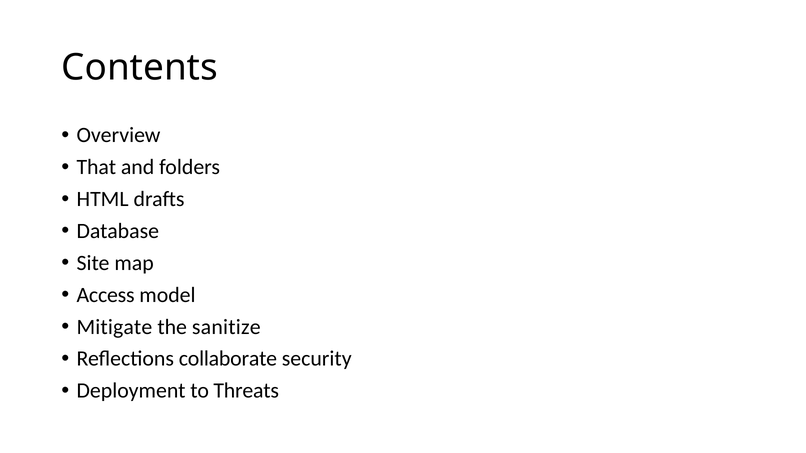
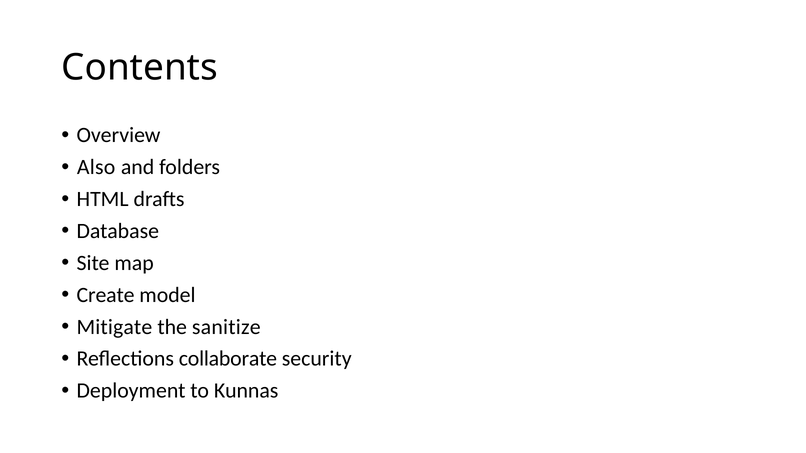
That: That -> Also
Access: Access -> Create
Threats: Threats -> Kunnas
